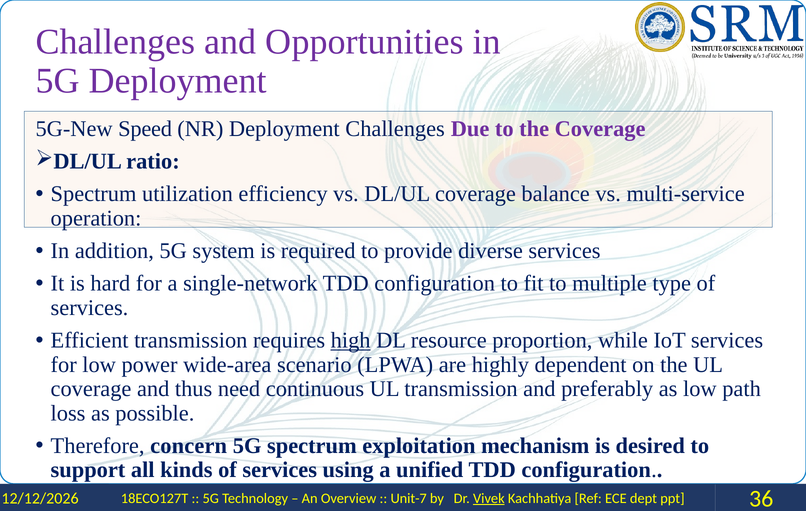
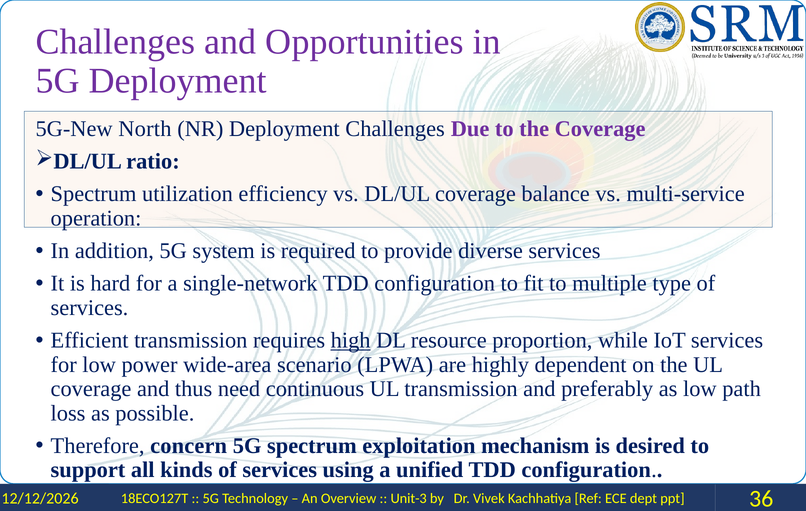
Speed: Speed -> North
Unit-7: Unit-7 -> Unit-3
Vivek underline: present -> none
